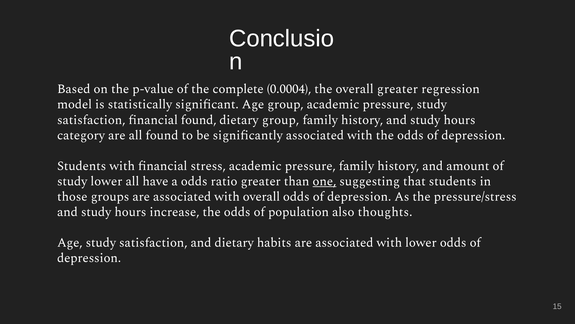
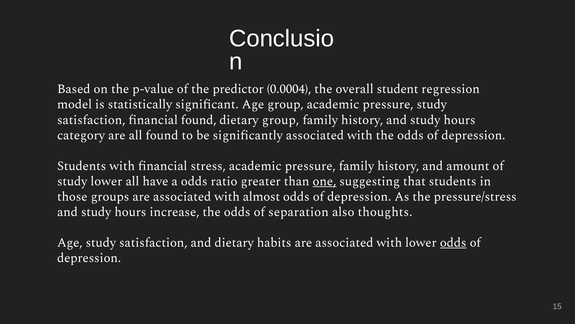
complete: complete -> predictor
overall greater: greater -> student
with overall: overall -> almost
population: population -> separation
odds at (453, 242) underline: none -> present
